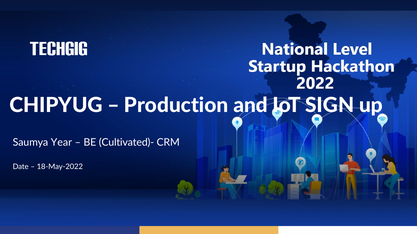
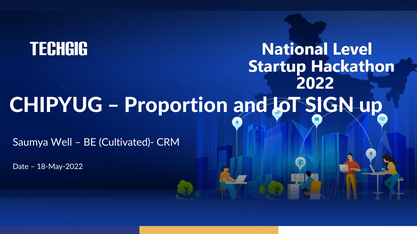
Production: Production -> Proportion
Year: Year -> Well
